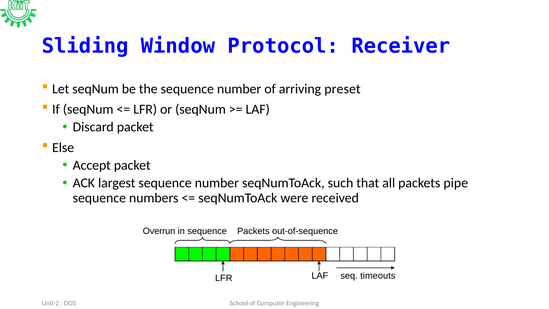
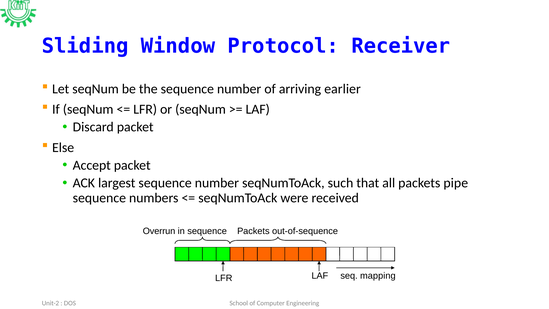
preset: preset -> earlier
timeouts: timeouts -> mapping
